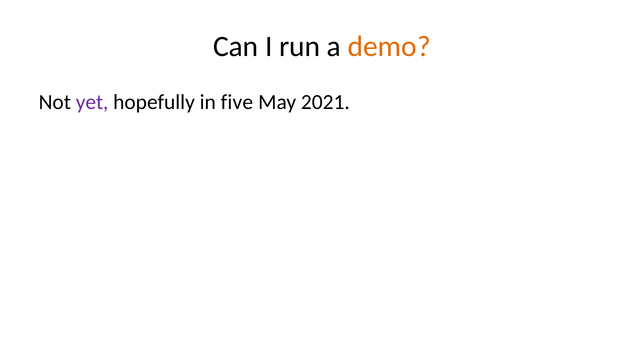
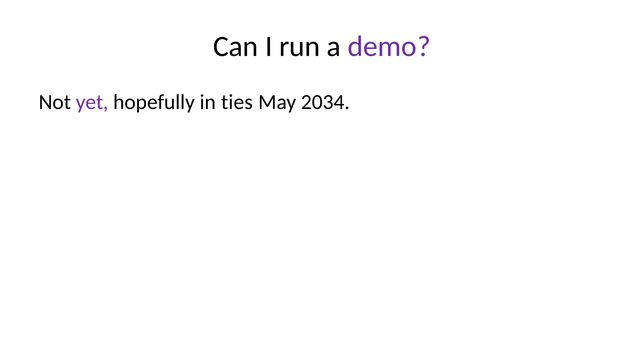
demo colour: orange -> purple
five: five -> ties
2021: 2021 -> 2034
